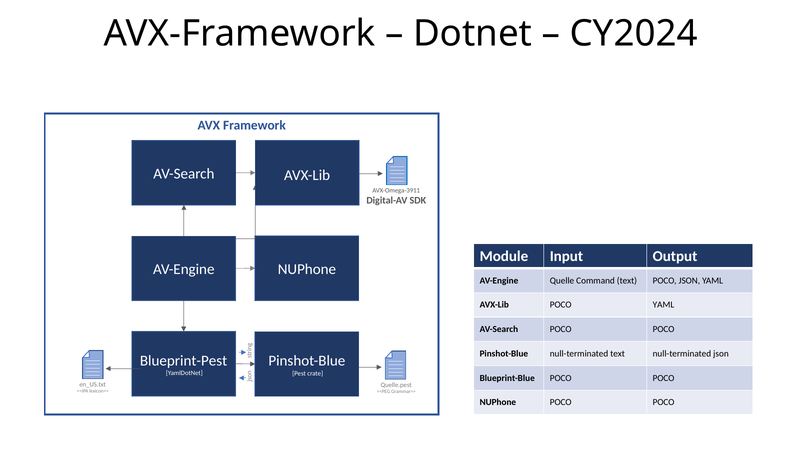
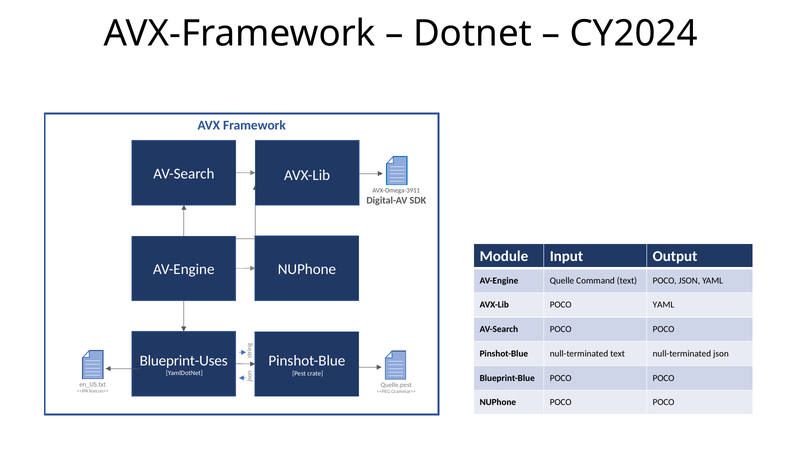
Blueprint-Pest: Blueprint-Pest -> Blueprint-Uses
